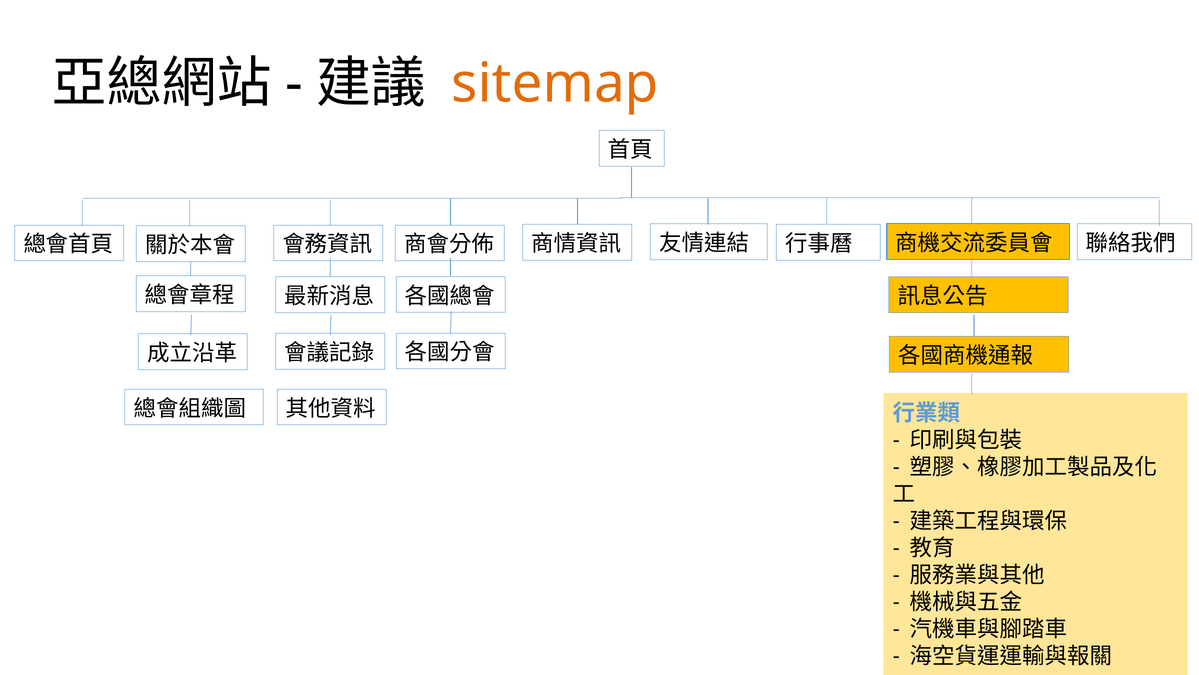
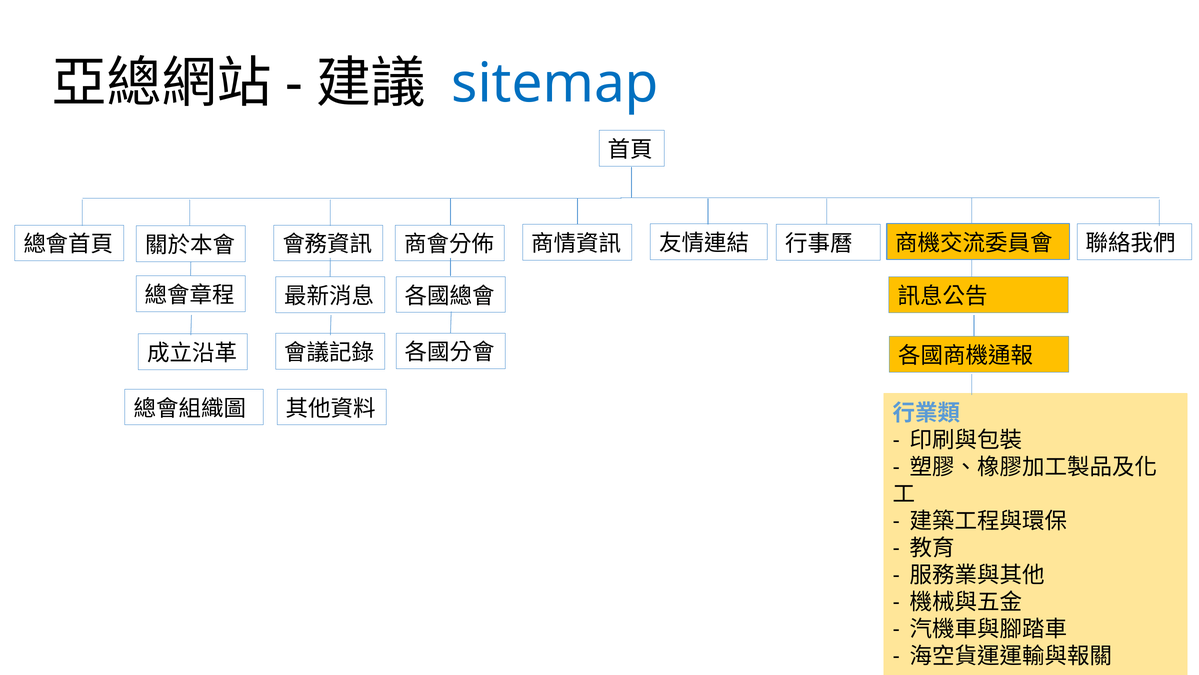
sitemap colour: orange -> blue
